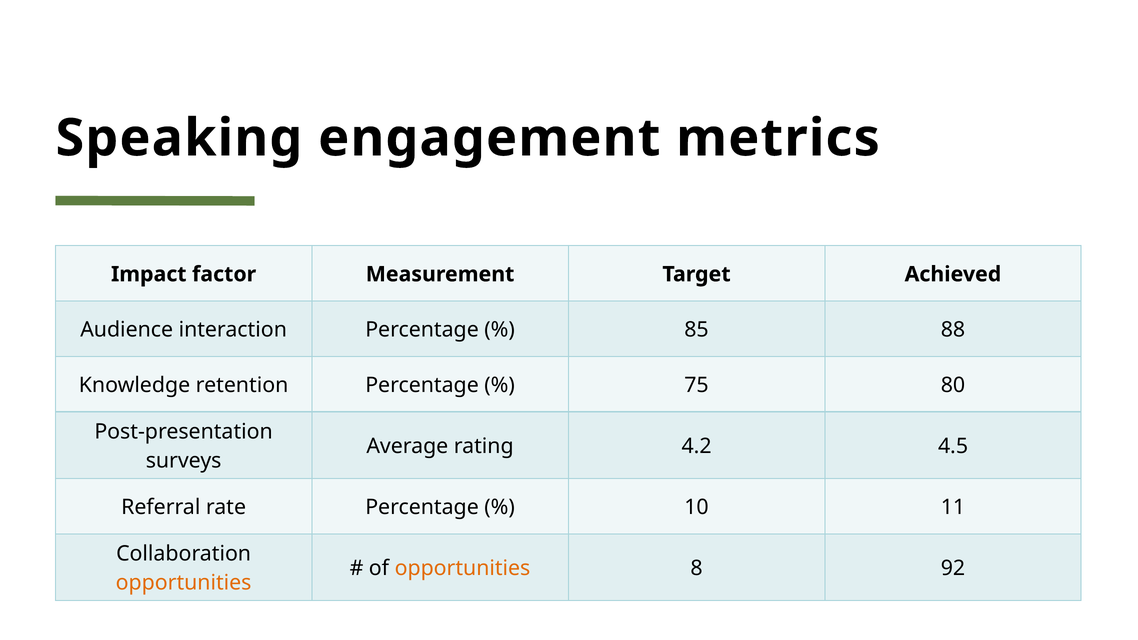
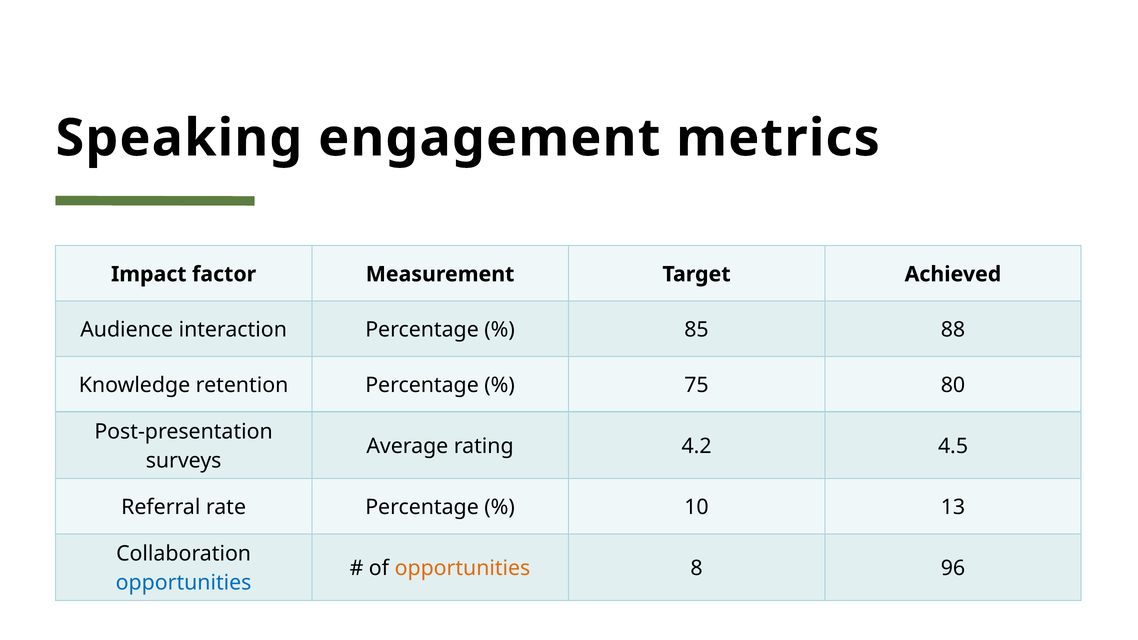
11: 11 -> 13
92: 92 -> 96
opportunities at (184, 583) colour: orange -> blue
